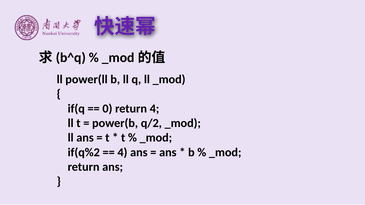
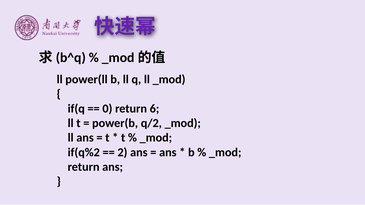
return 4: 4 -> 6
4 at (122, 153): 4 -> 2
